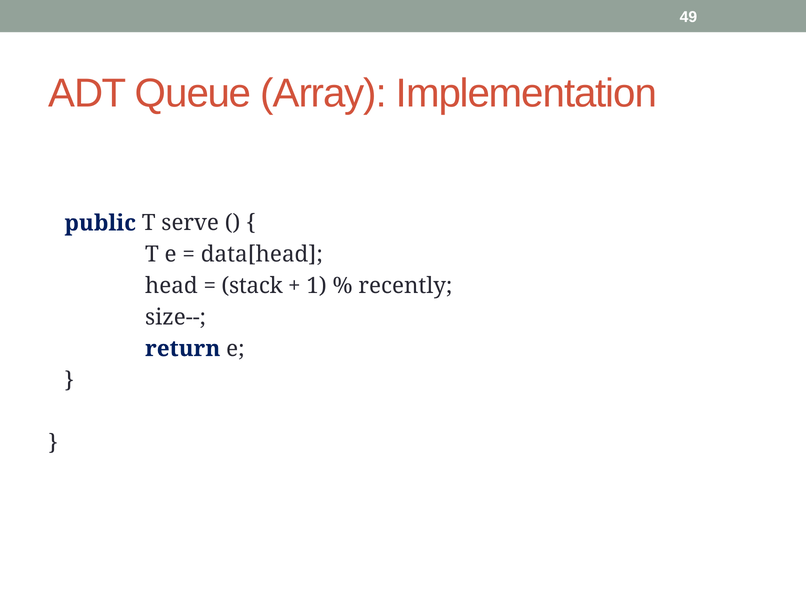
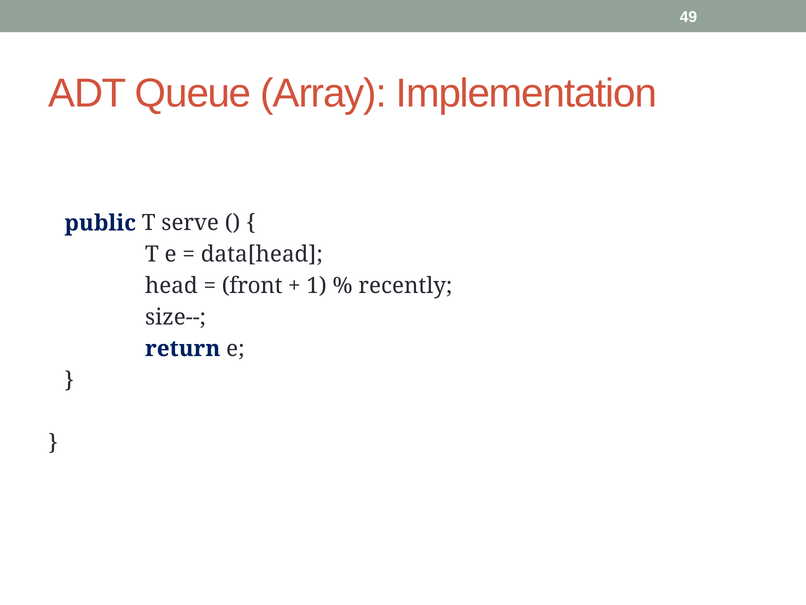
stack: stack -> front
